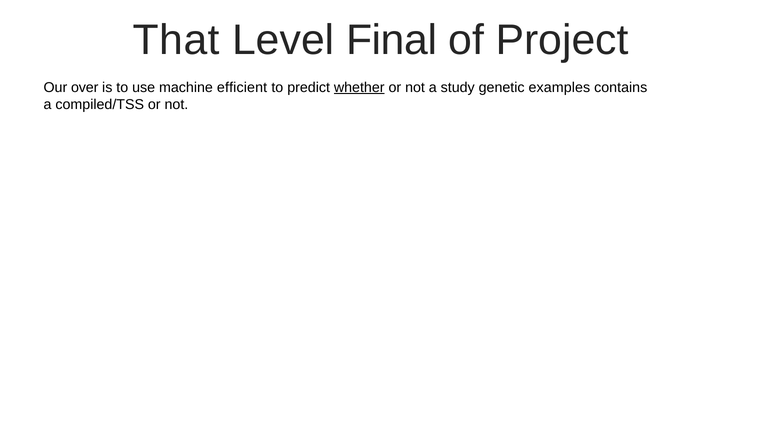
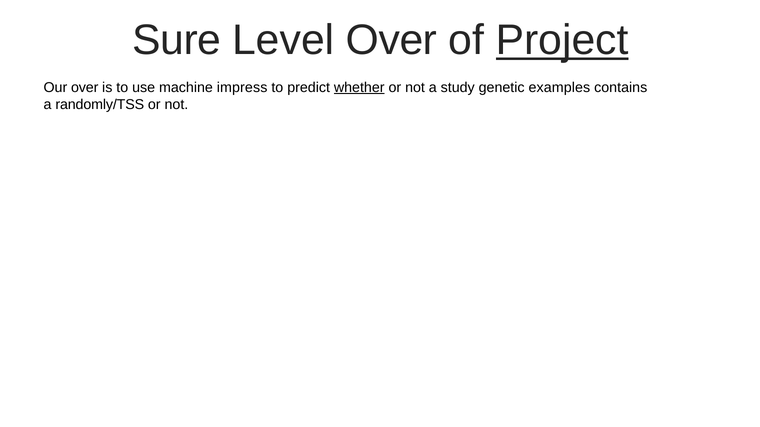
That: That -> Sure
Level Final: Final -> Over
Project underline: none -> present
efficient: efficient -> impress
compiled/TSS: compiled/TSS -> randomly/TSS
